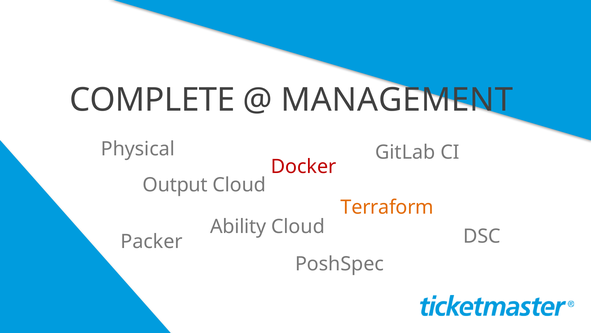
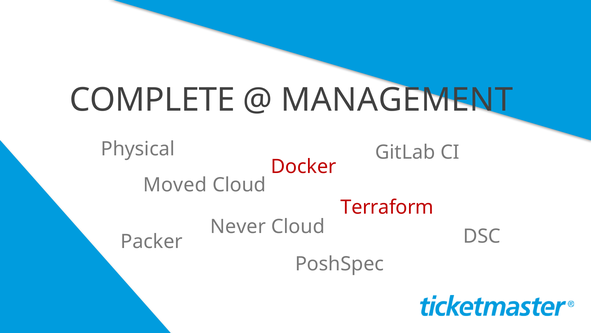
Output: Output -> Moved
Terraform colour: orange -> red
Ability: Ability -> Never
